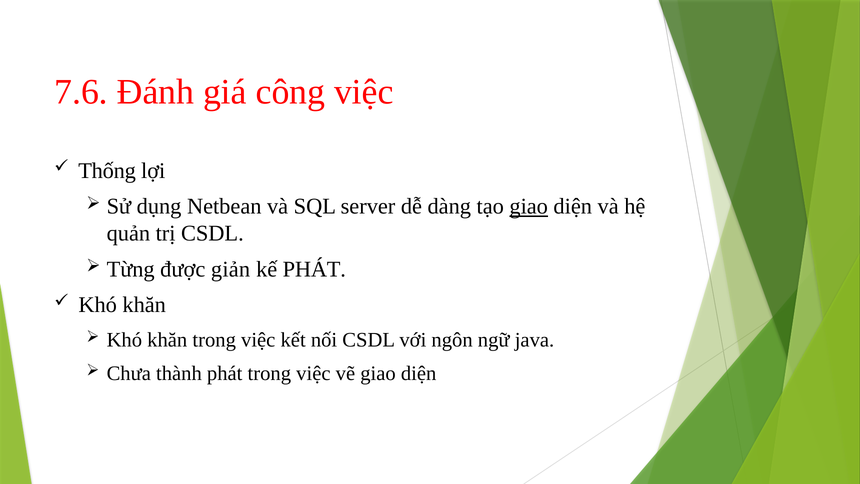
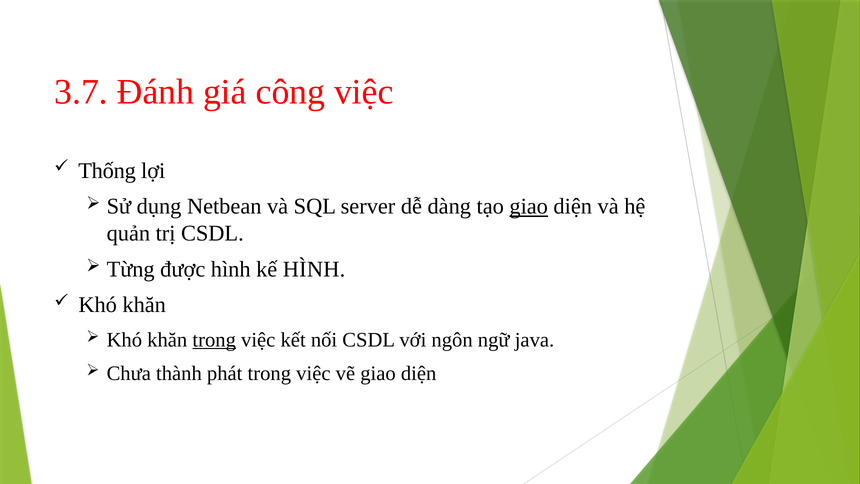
7.6: 7.6 -> 3.7
được giản: giản -> hình
kế PHÁT: PHÁT -> HÌNH
trong at (214, 340) underline: none -> present
